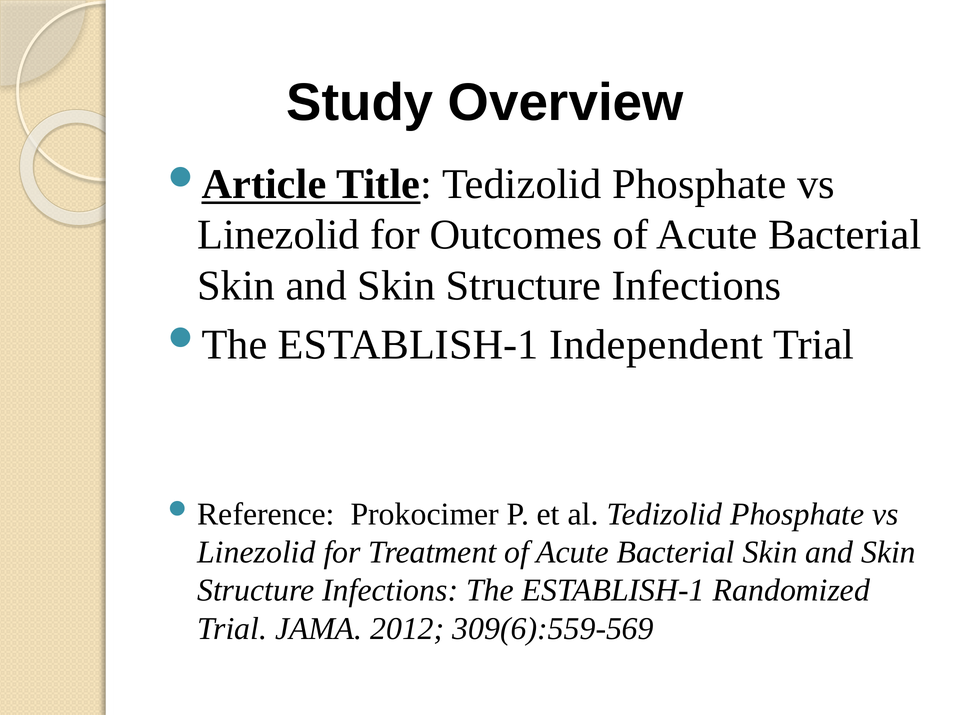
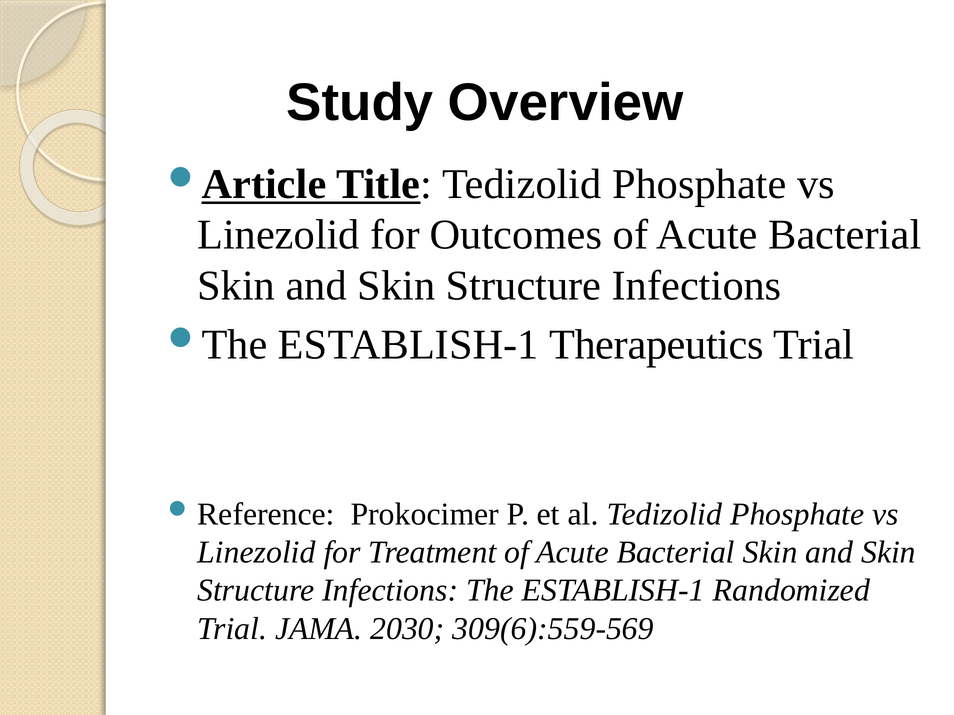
Independent: Independent -> Therapeutics
2012: 2012 -> 2030
